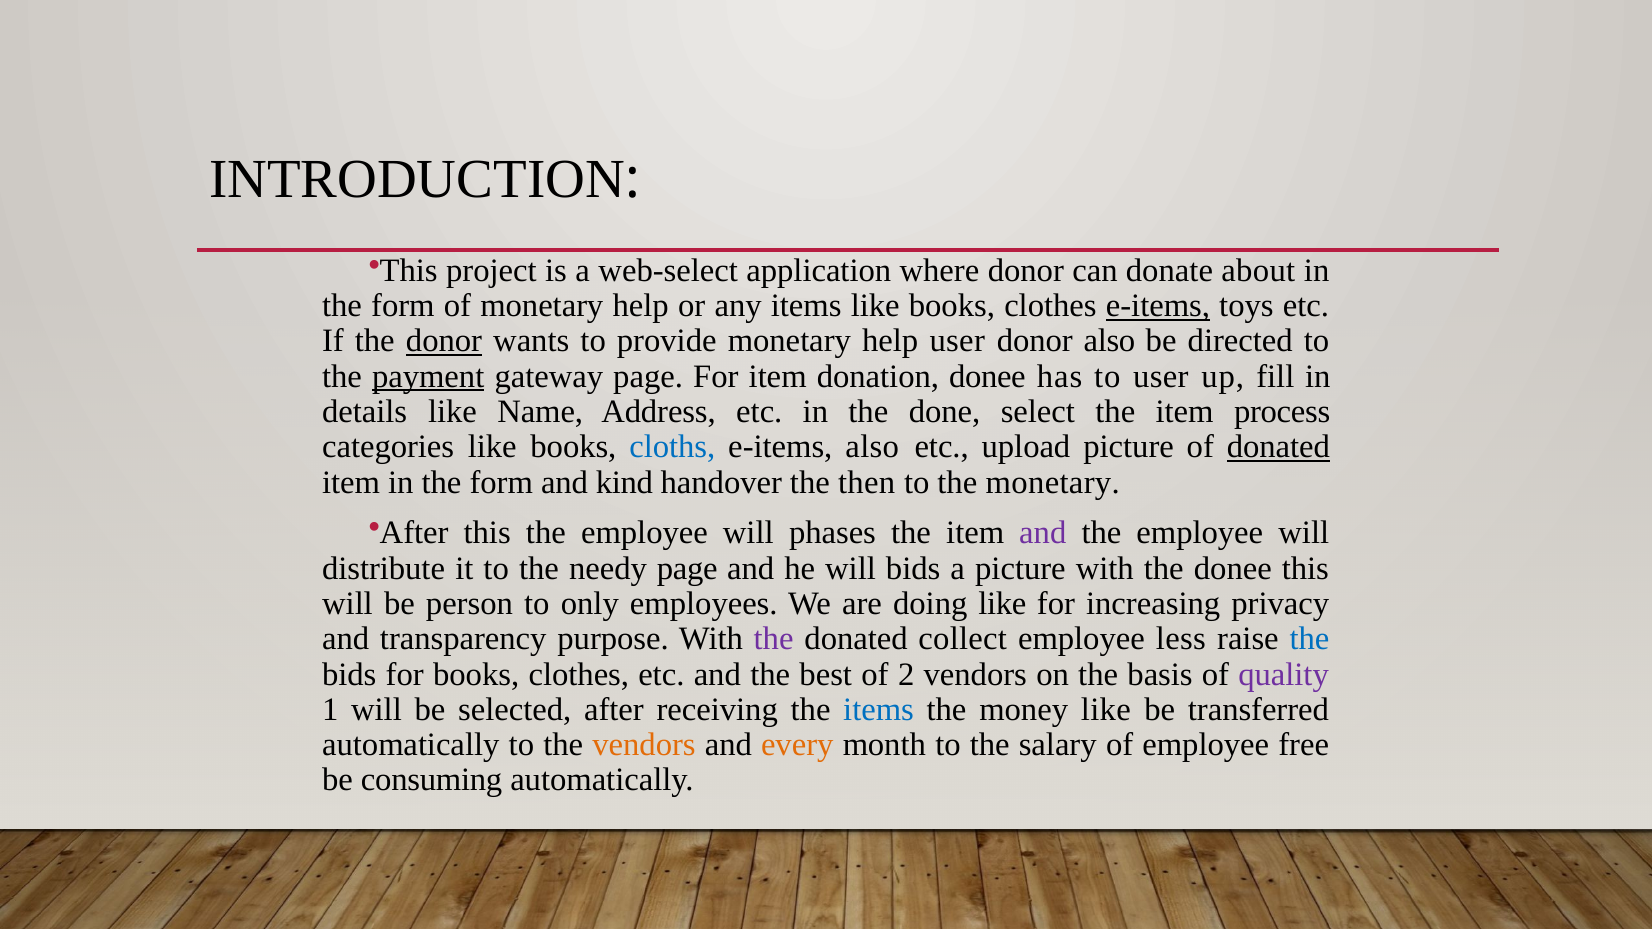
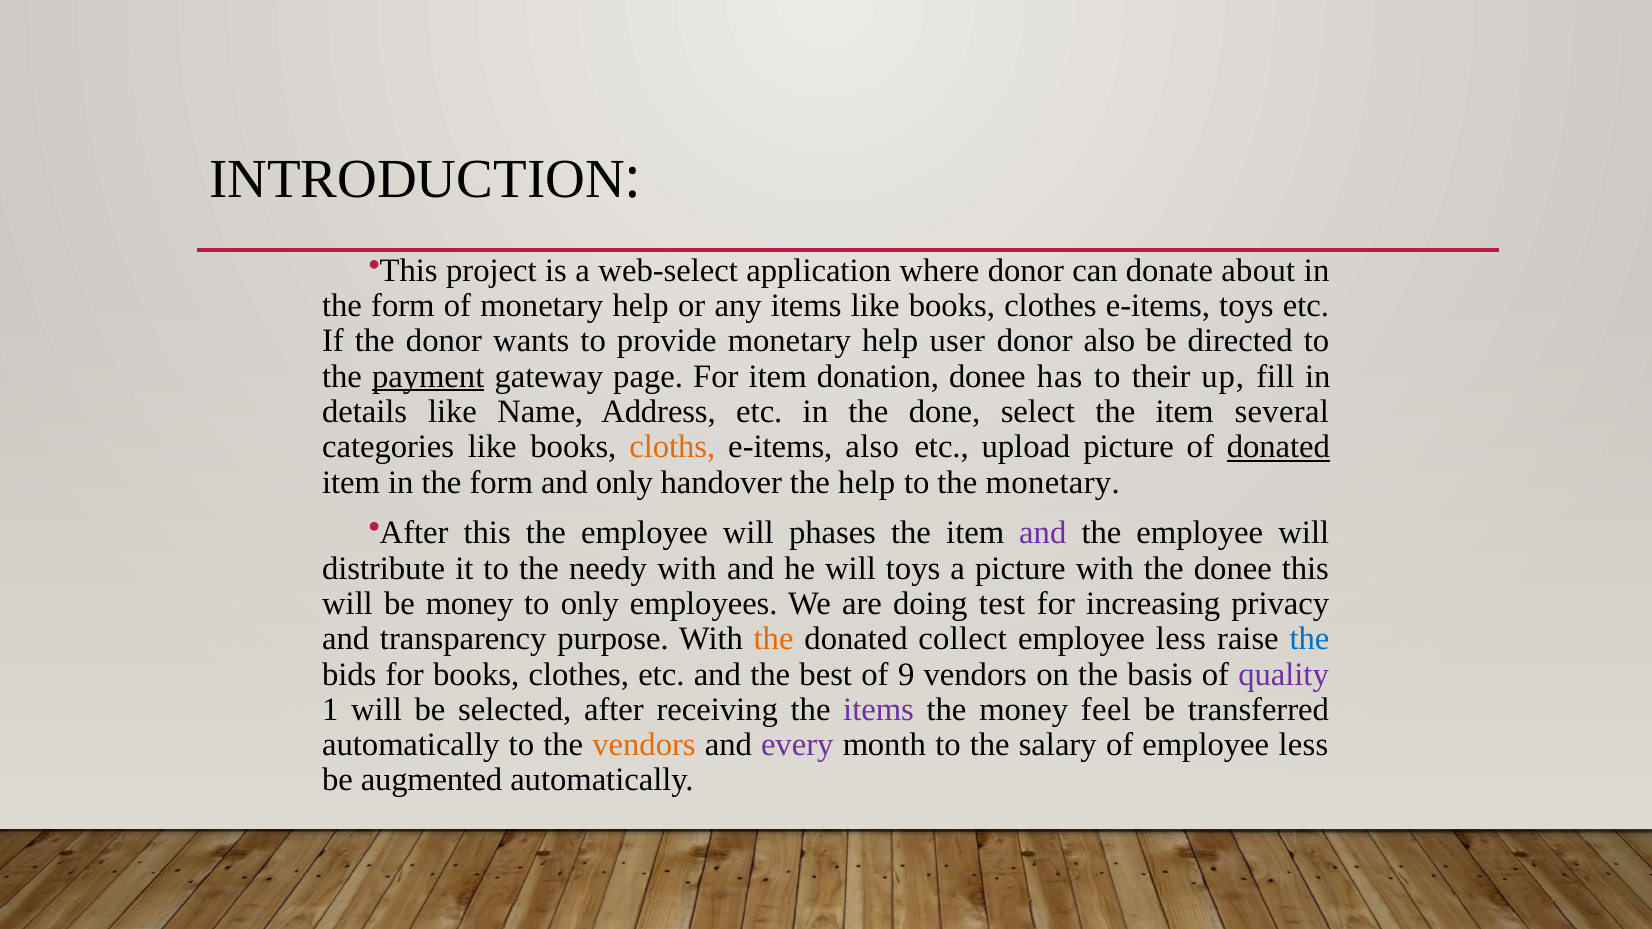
e-items at (1158, 306) underline: present -> none
donor at (444, 341) underline: present -> none
to user: user -> their
process: process -> several
cloths colour: blue -> orange
and kind: kind -> only
the then: then -> help
needy page: page -> with
will bids: bids -> toys
be person: person -> money
doing like: like -> test
the at (774, 639) colour: purple -> orange
2: 2 -> 9
items at (879, 710) colour: blue -> purple
money like: like -> feel
every colour: orange -> purple
of employee free: free -> less
consuming: consuming -> augmented
